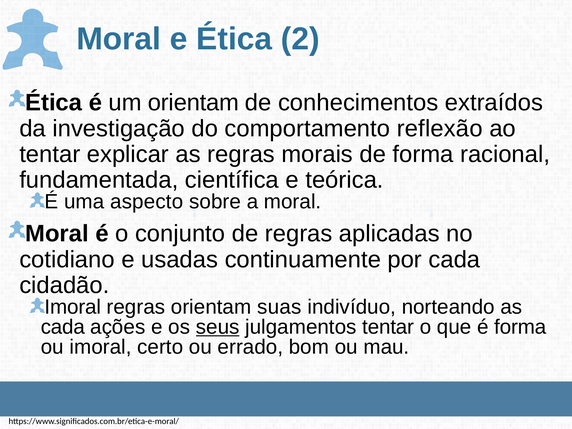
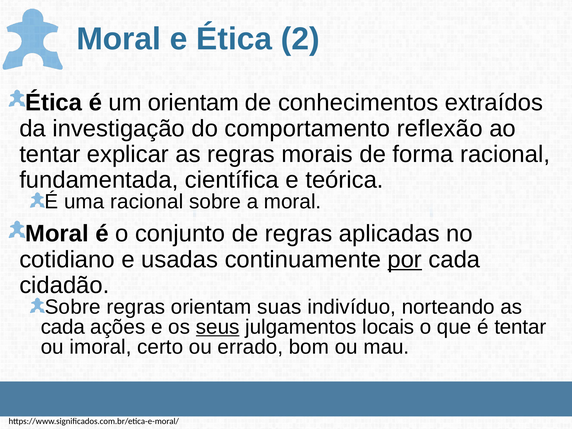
uma aspecto: aspecto -> racional
por underline: none -> present
Imoral at (73, 307): Imoral -> Sobre
julgamentos tentar: tentar -> locais
é forma: forma -> tentar
